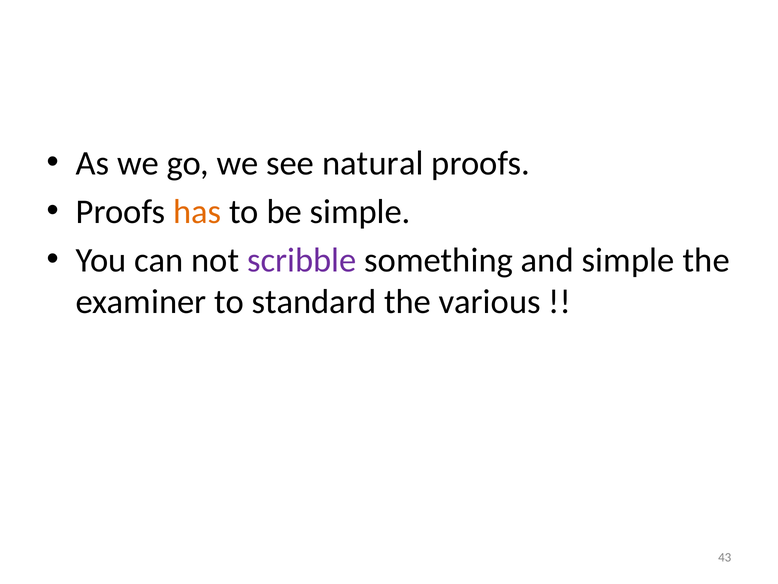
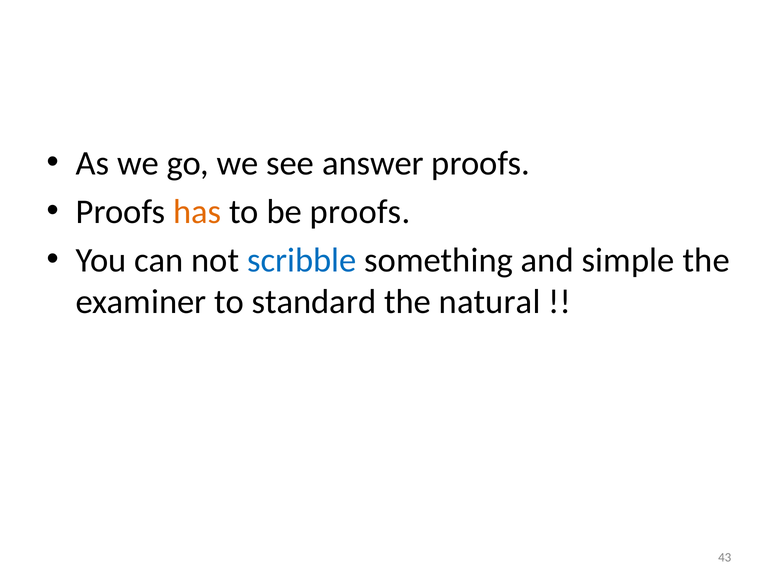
natural: natural -> answer
be simple: simple -> proofs
scribble colour: purple -> blue
various: various -> natural
